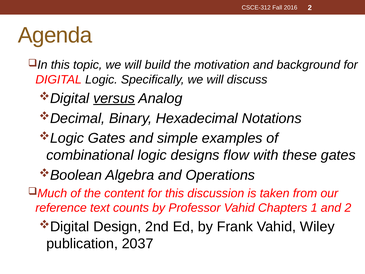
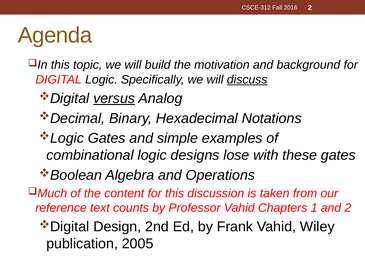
discuss underline: none -> present
flow: flow -> lose
2037: 2037 -> 2005
